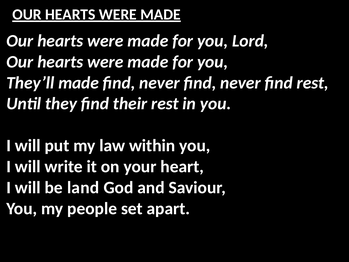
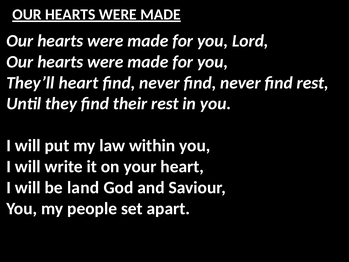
They’ll made: made -> heart
